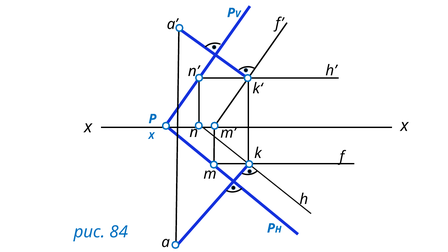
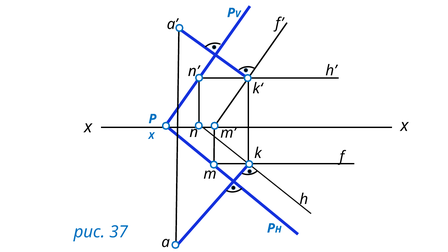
84: 84 -> 37
